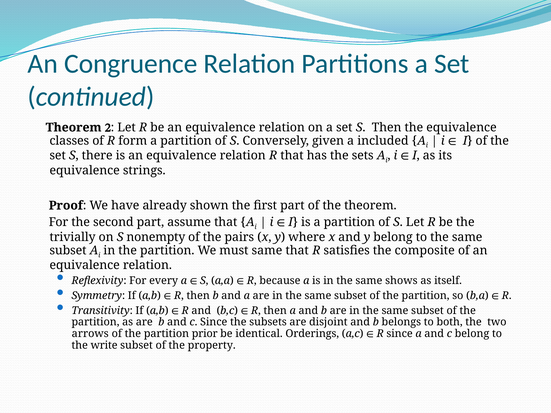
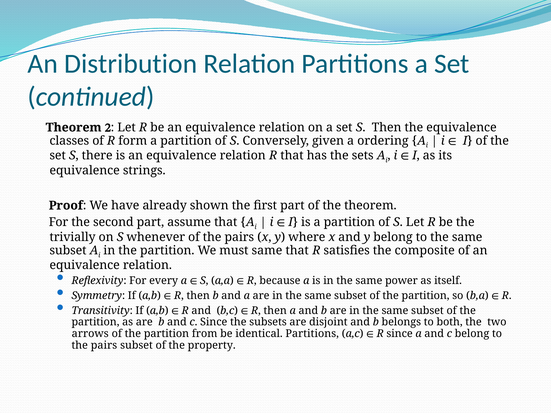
Congruence: Congruence -> Distribution
included: included -> ordering
nonempty: nonempty -> whenever
shows: shows -> power
prior: prior -> from
identical Orderings: Orderings -> Partitions
write at (104, 345): write -> pairs
